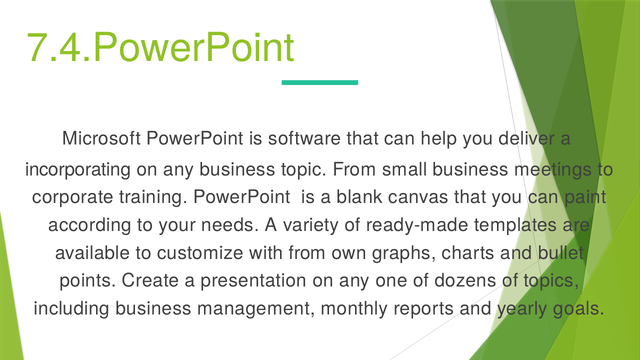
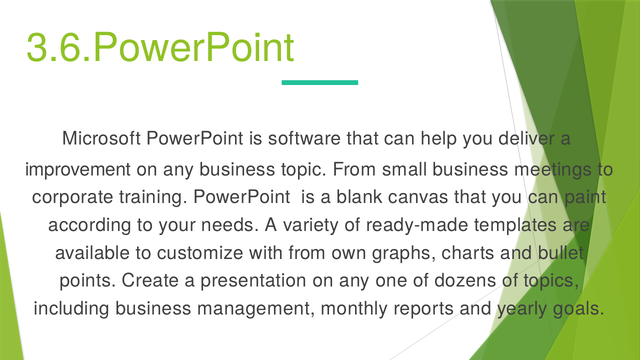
7.4.PowerPoint: 7.4.PowerPoint -> 3.6.PowerPoint
incorporating: incorporating -> improvement
